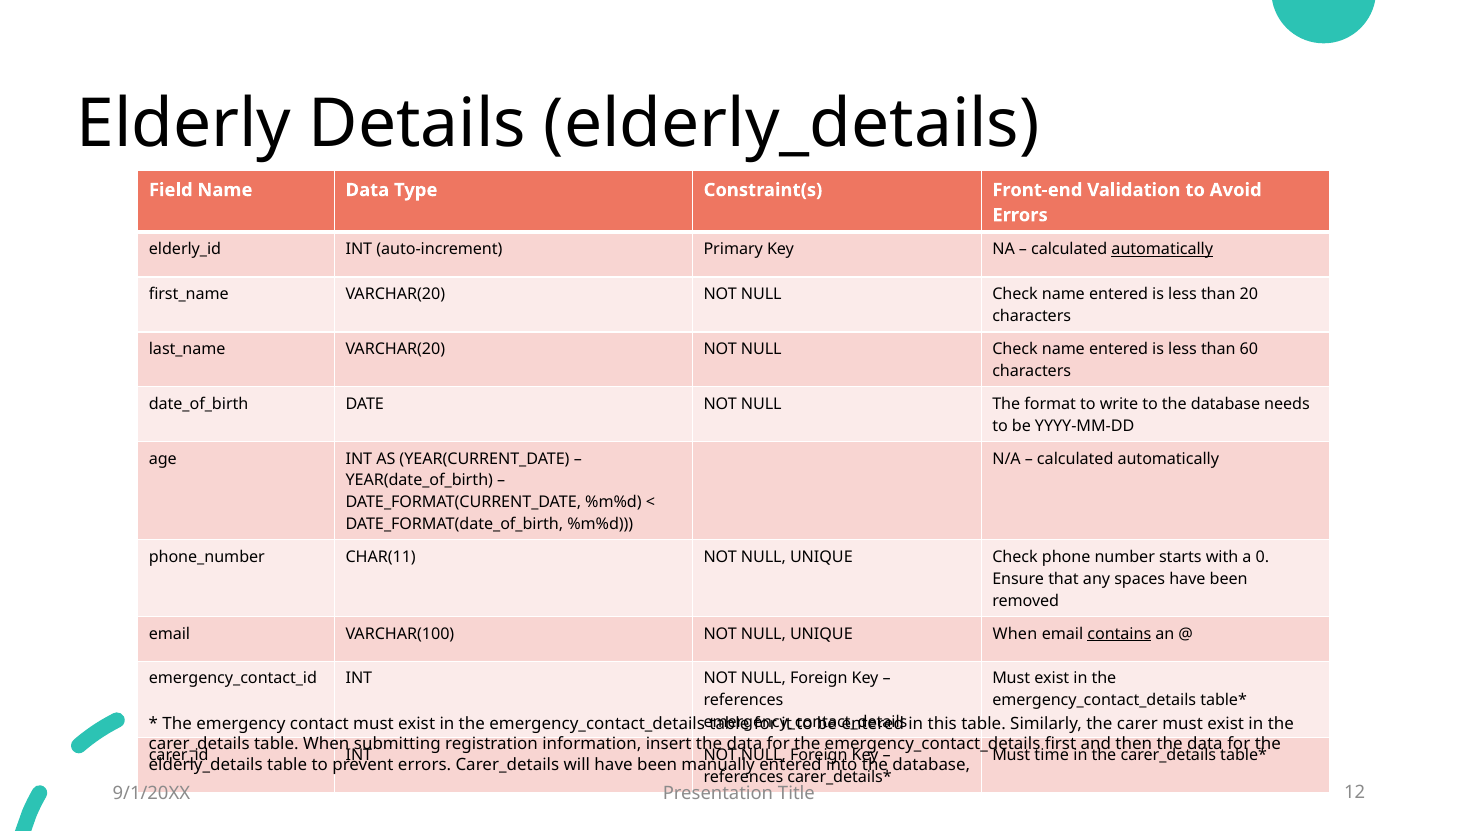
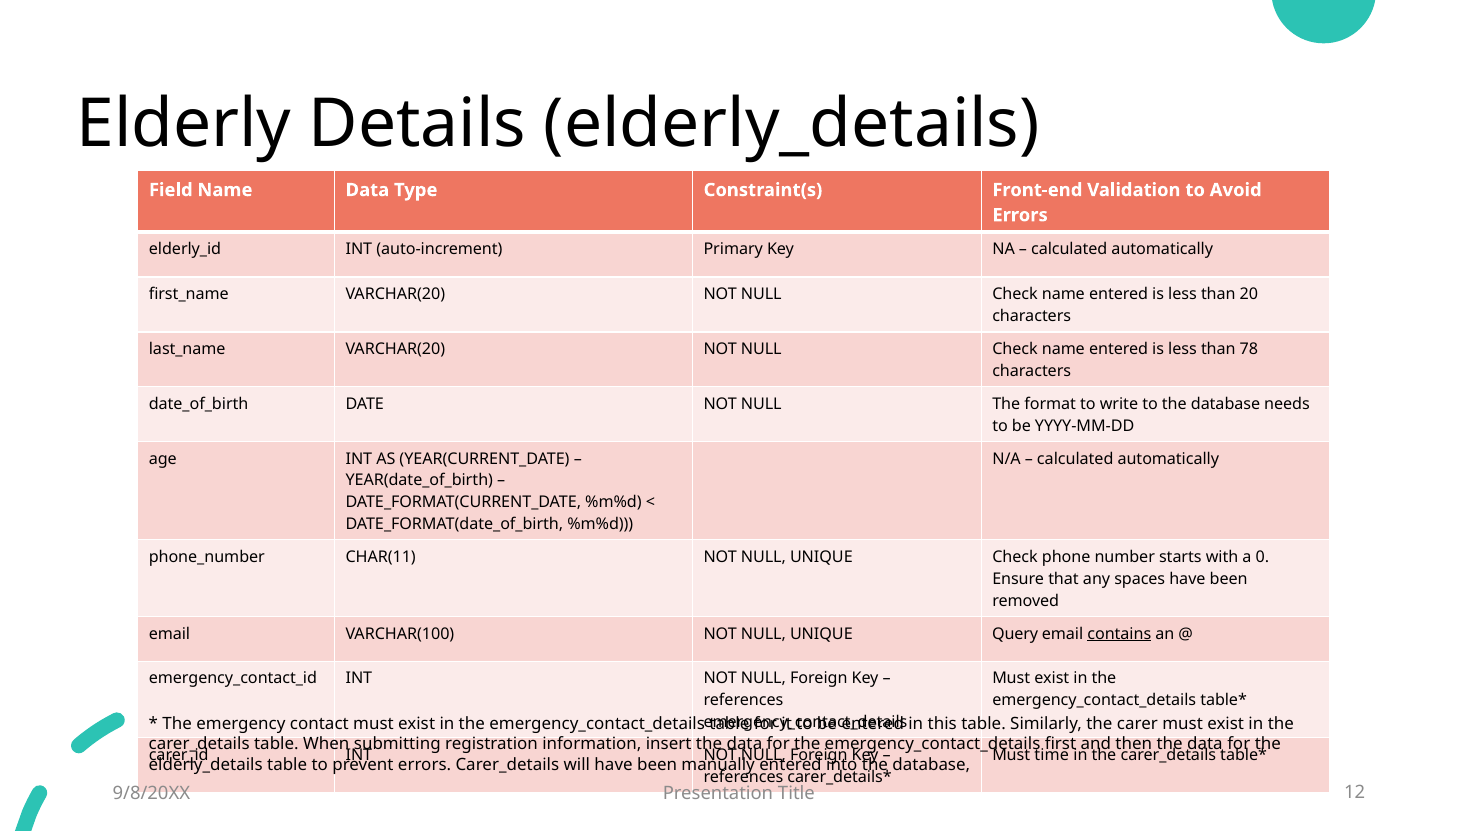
automatically at (1162, 250) underline: present -> none
60: 60 -> 78
UNIQUE When: When -> Query
9/1/20XX: 9/1/20XX -> 9/8/20XX
